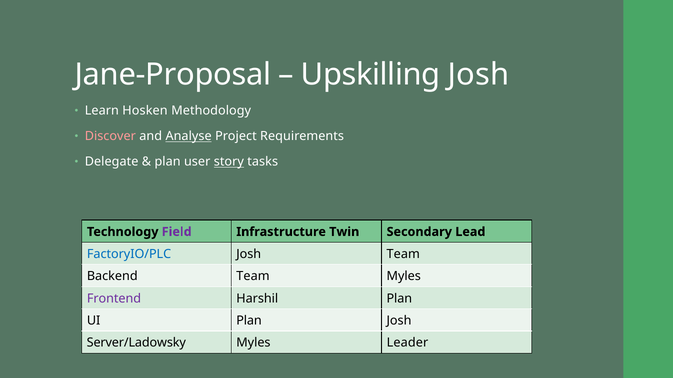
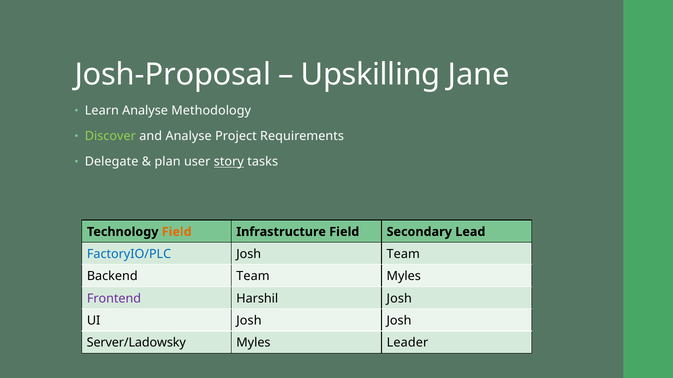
Jane-Proposal: Jane-Proposal -> Josh-Proposal
Upskilling Josh: Josh -> Jane
Learn Hosken: Hosken -> Analyse
Discover colour: pink -> light green
Analyse at (189, 136) underline: present -> none
Field at (177, 232) colour: purple -> orange
Infrastructure Twin: Twin -> Field
Harshil Plan: Plan -> Josh
UI Plan: Plan -> Josh
